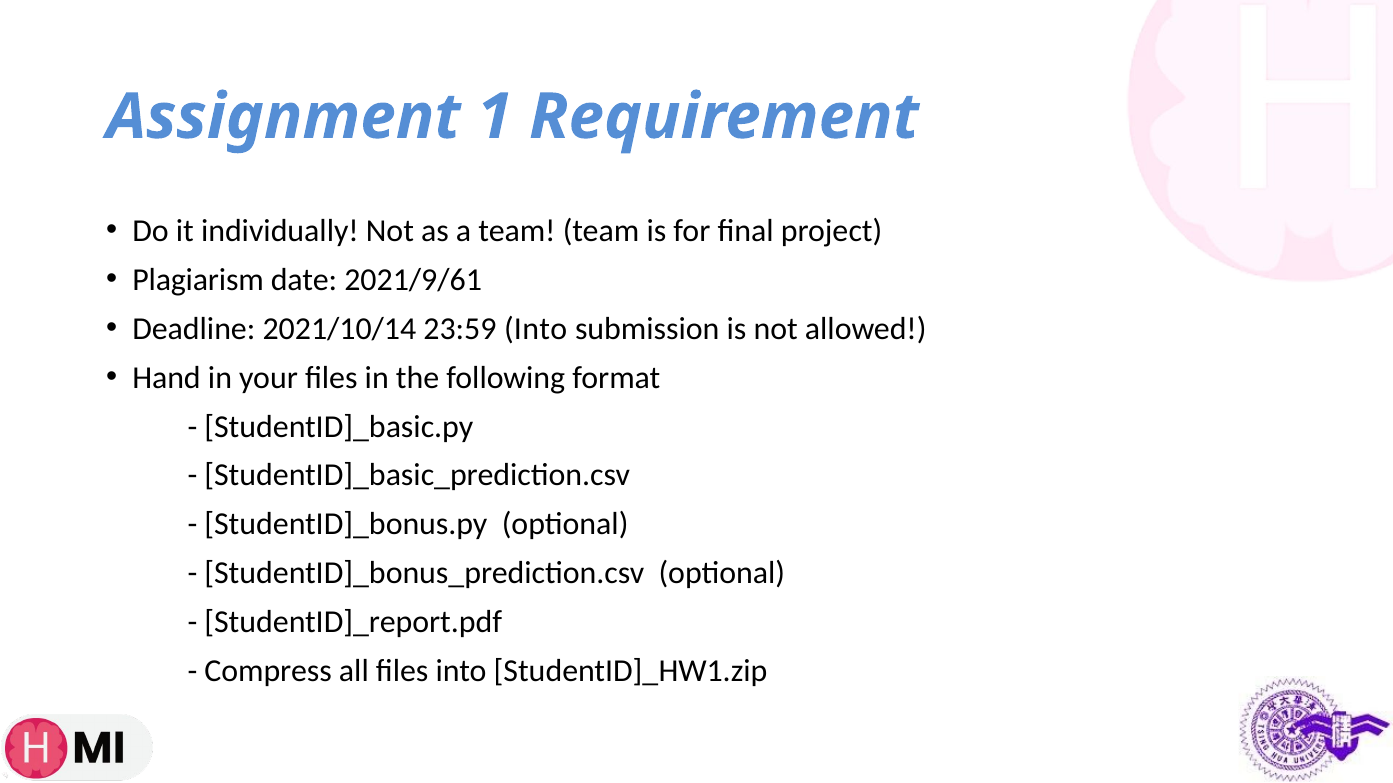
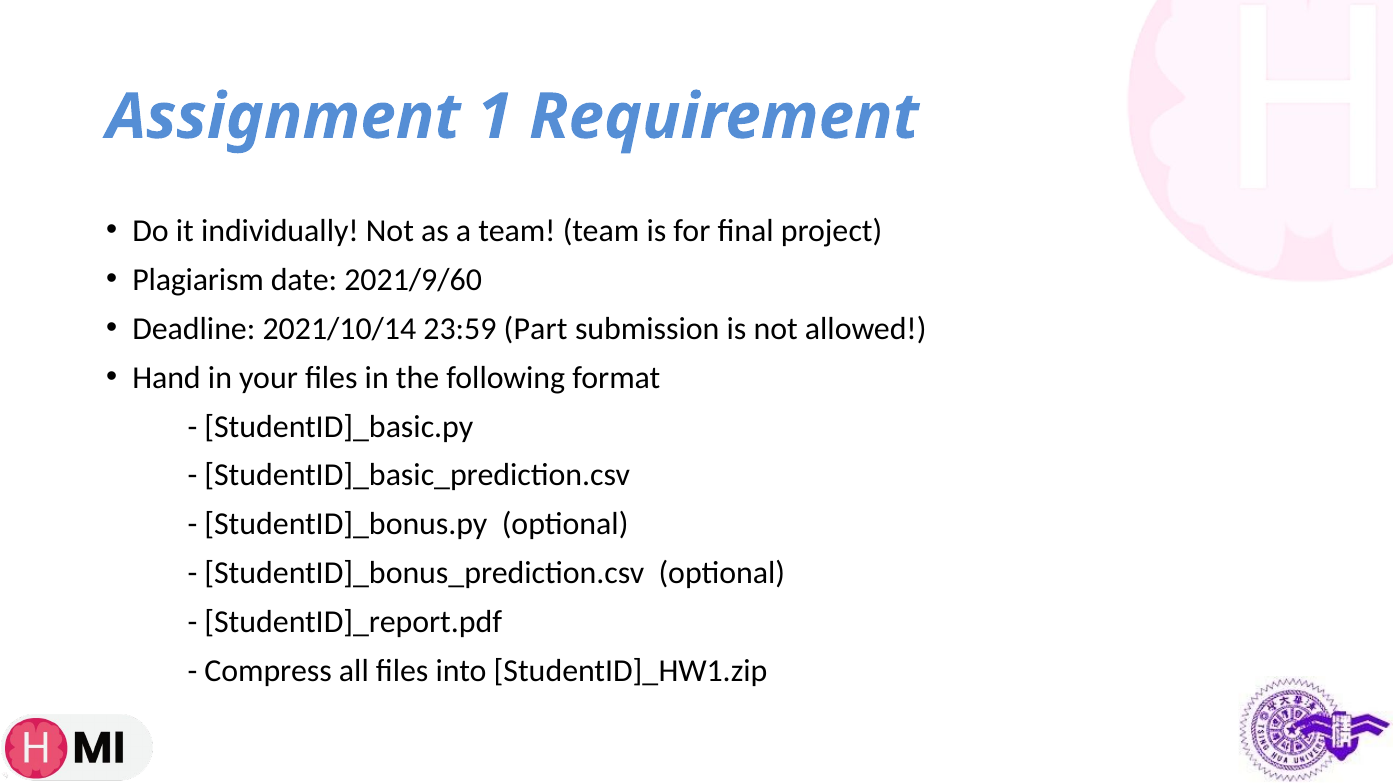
2021/9/61: 2021/9/61 -> 2021/9/60
23:59 Into: Into -> Part
